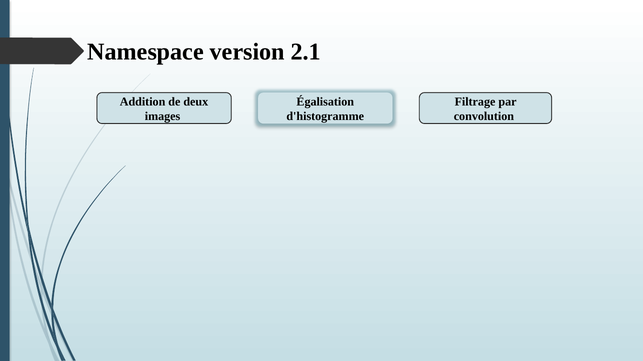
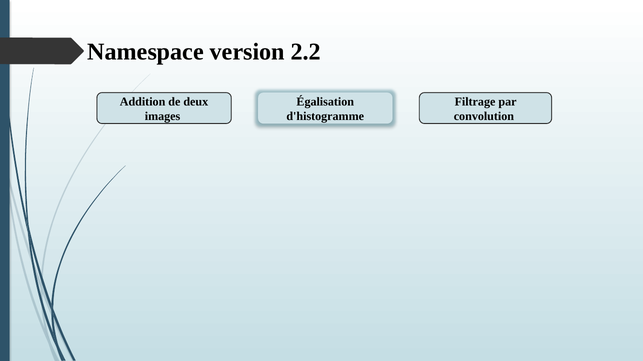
2.1: 2.1 -> 2.2
